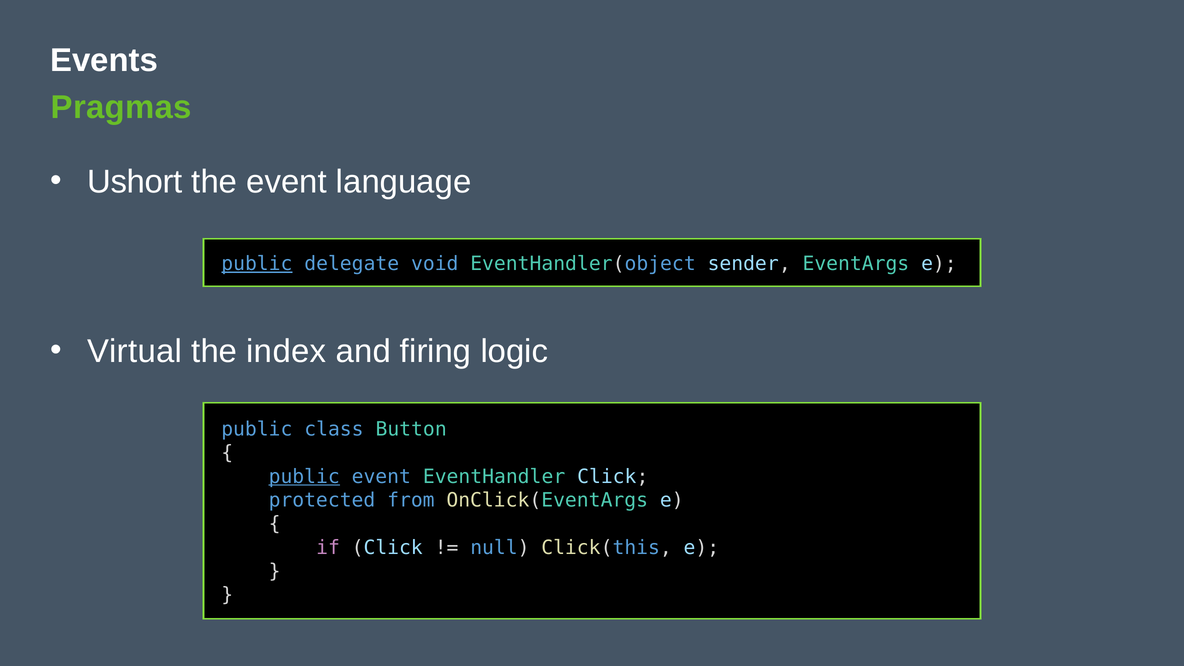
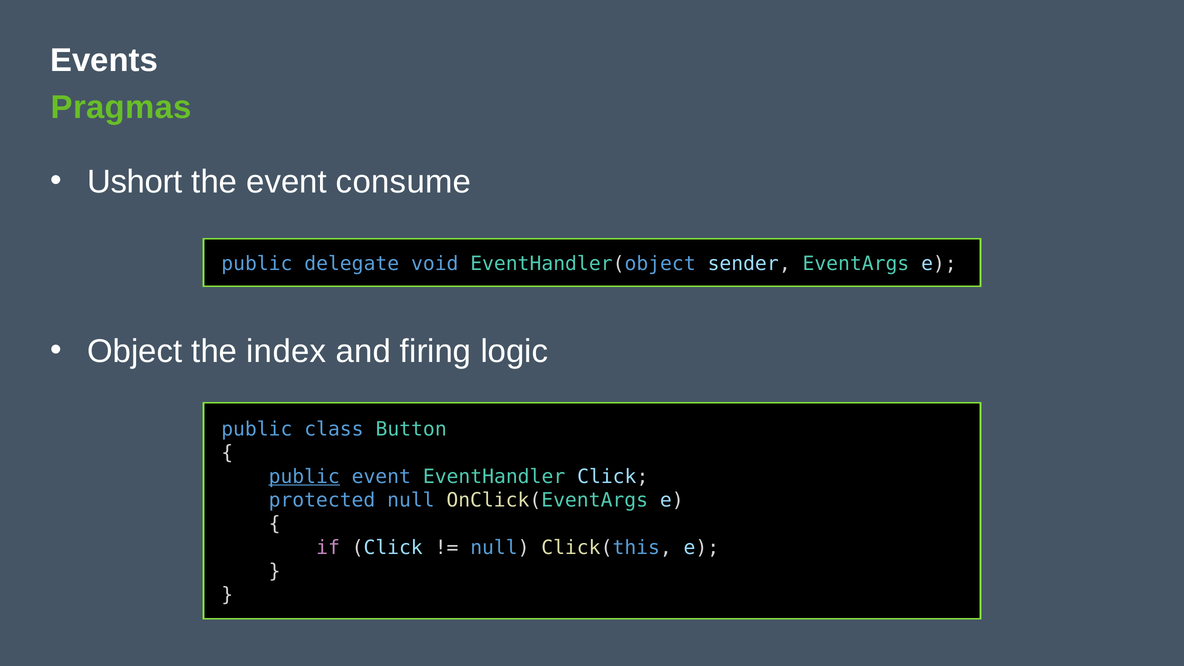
language: language -> consume
public at (257, 264) underline: present -> none
Virtual: Virtual -> Object
protected from: from -> null
